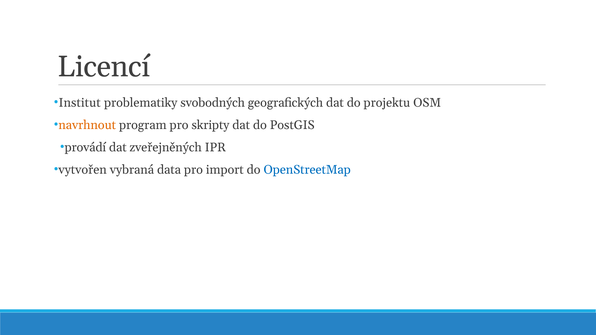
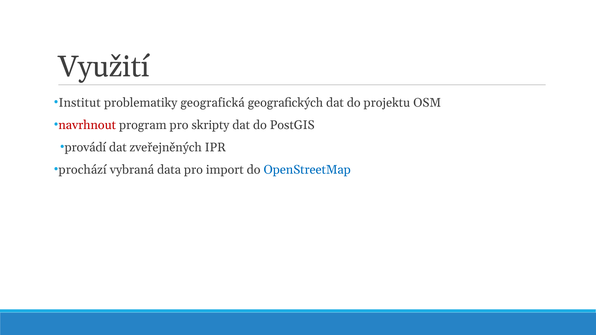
Licencí: Licencí -> Využití
svobodných: svobodných -> geografická
navrhnout colour: orange -> red
vytvořen: vytvořen -> prochází
